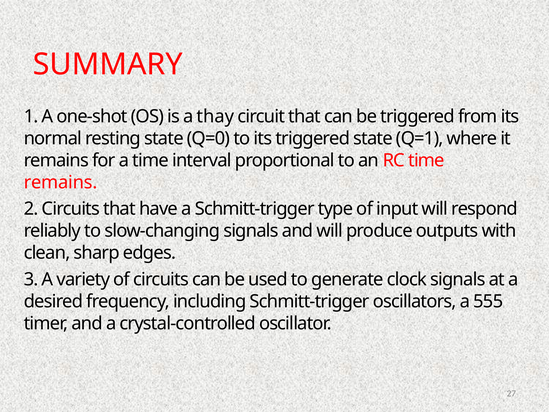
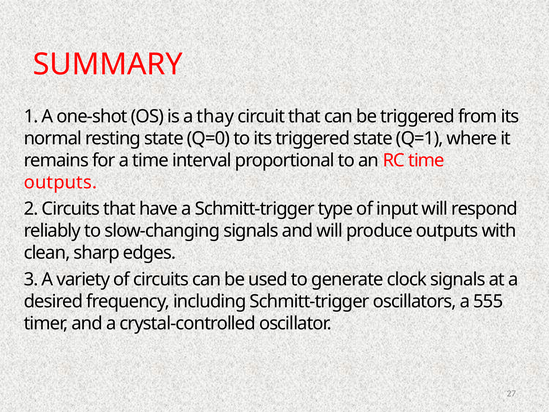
remains at (61, 182): remains -> outputs
